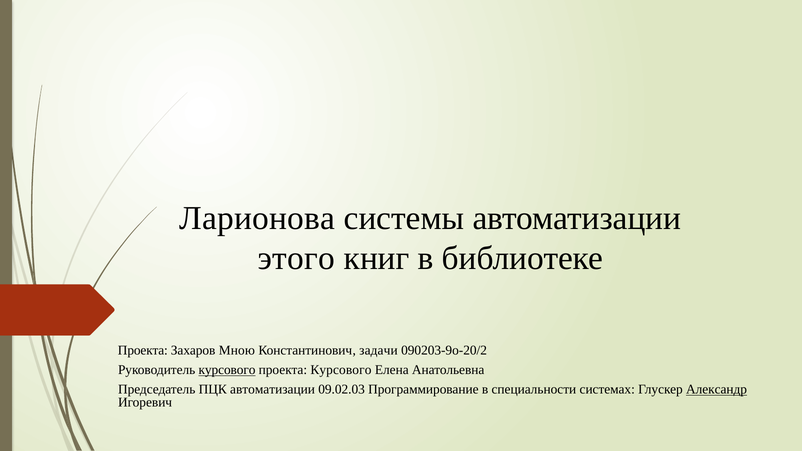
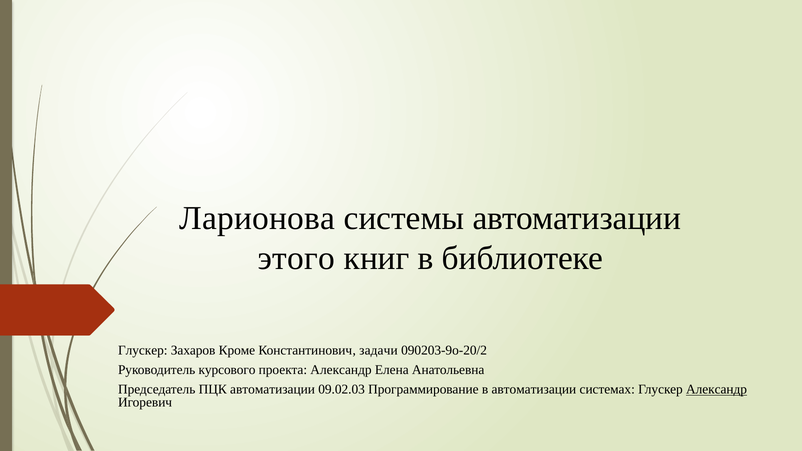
Проекта at (143, 351): Проекта -> Глускер
Мною: Мною -> Кроме
курсового at (227, 370) underline: present -> none
проекта Курсового: Курсового -> Александр
в специальности: специальности -> автоматизации
